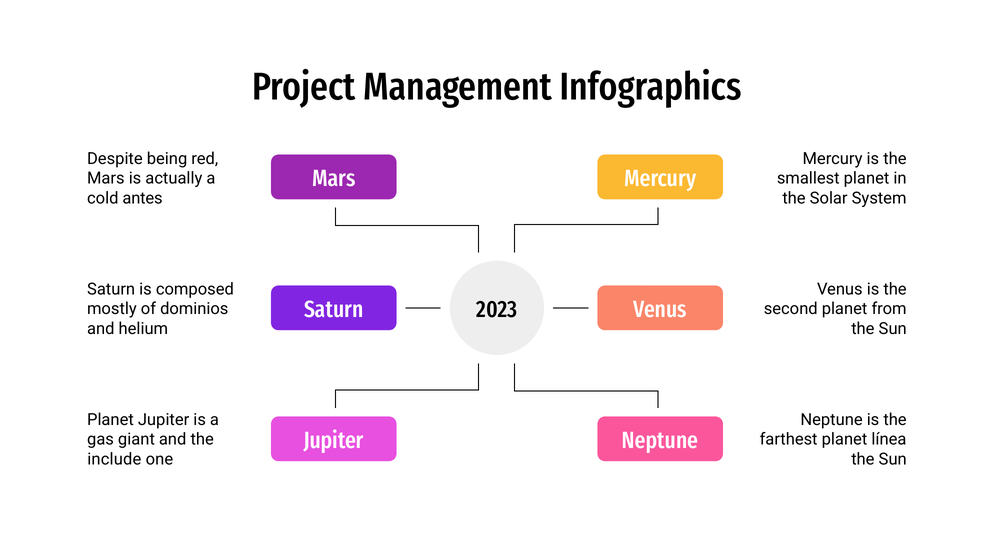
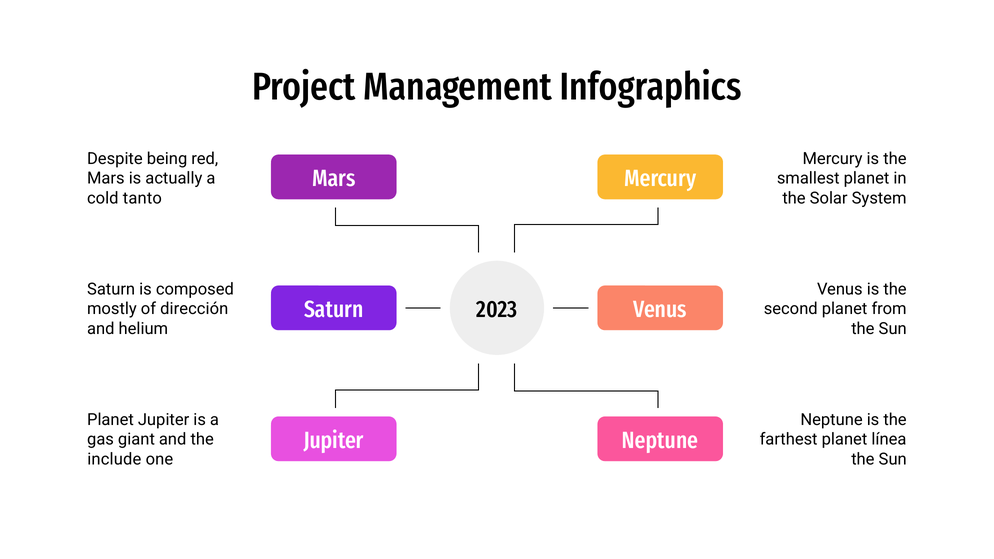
antes: antes -> tanto
dominios: dominios -> dirección
